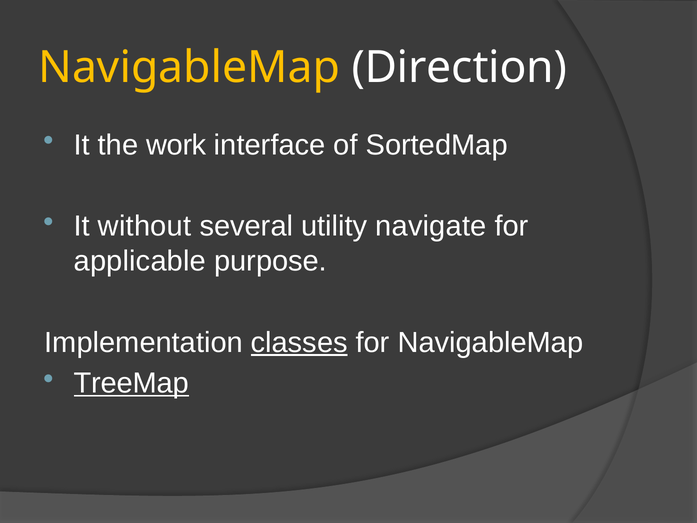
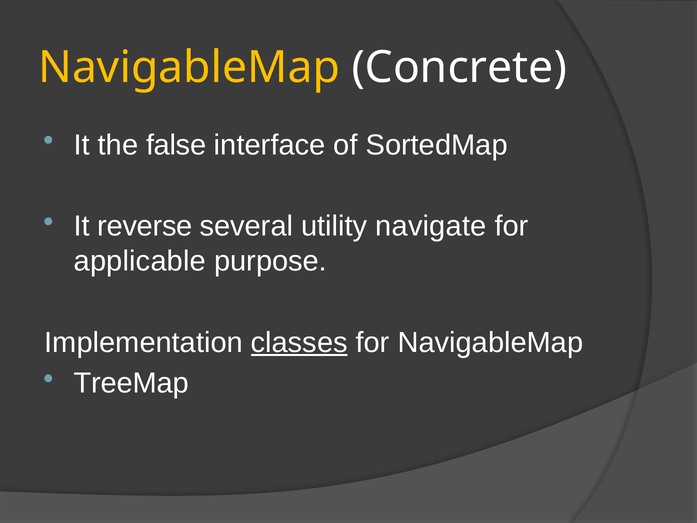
Direction: Direction -> Concrete
work: work -> false
without: without -> reverse
TreeMap underline: present -> none
